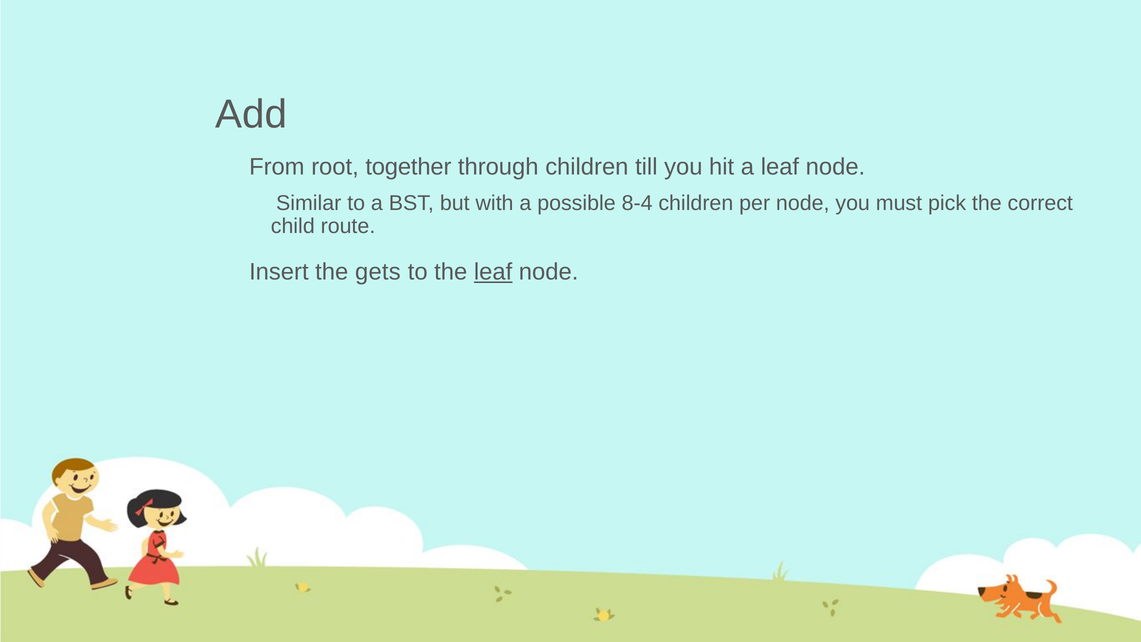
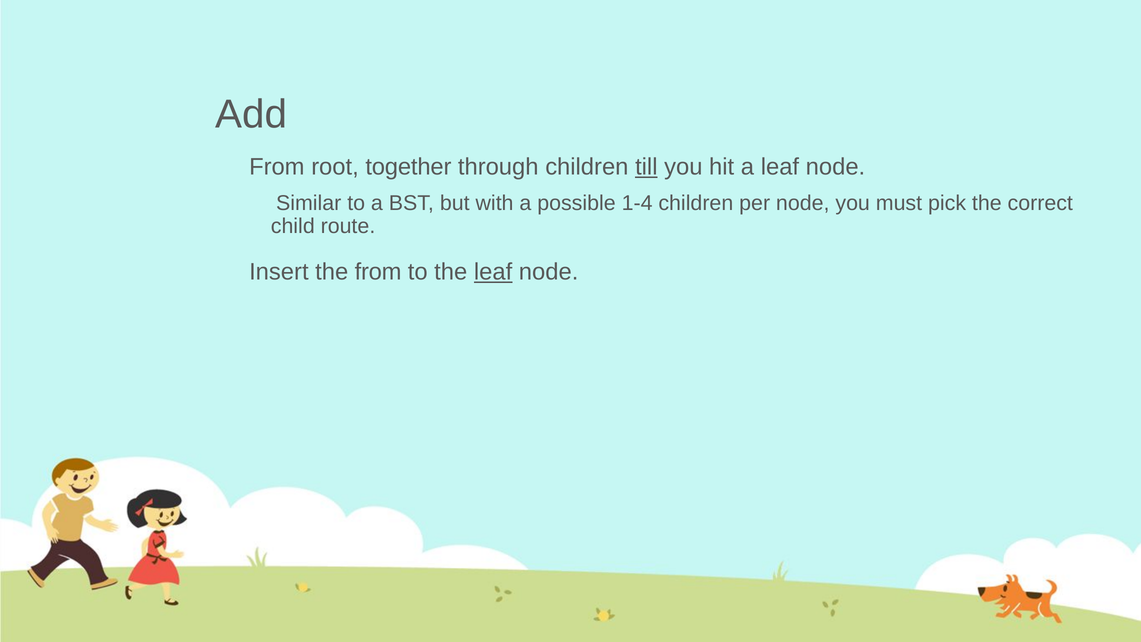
till underline: none -> present
8-4: 8-4 -> 1-4
the gets: gets -> from
